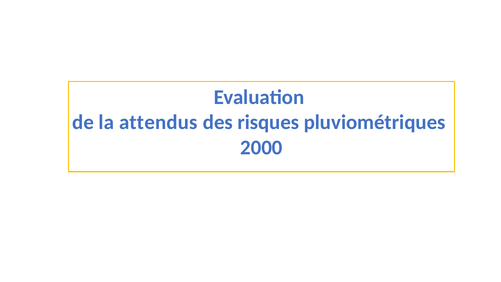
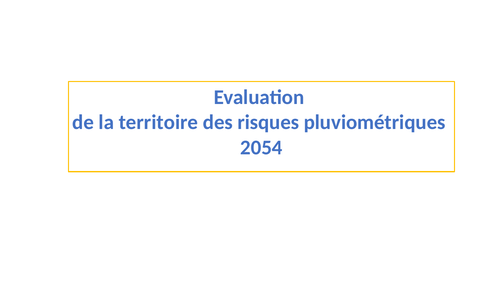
attendus: attendus -> territoire
2000: 2000 -> 2054
